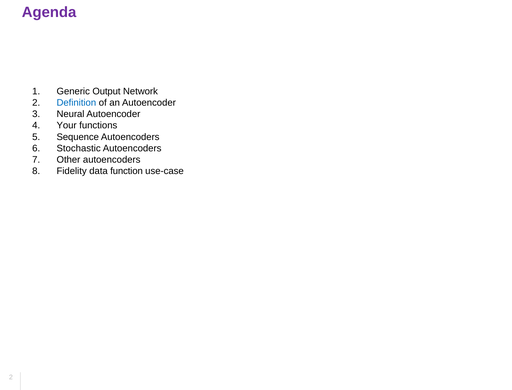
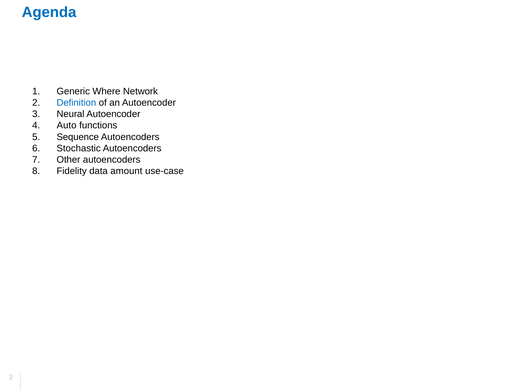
Agenda colour: purple -> blue
Output: Output -> Where
Your: Your -> Auto
function: function -> amount
